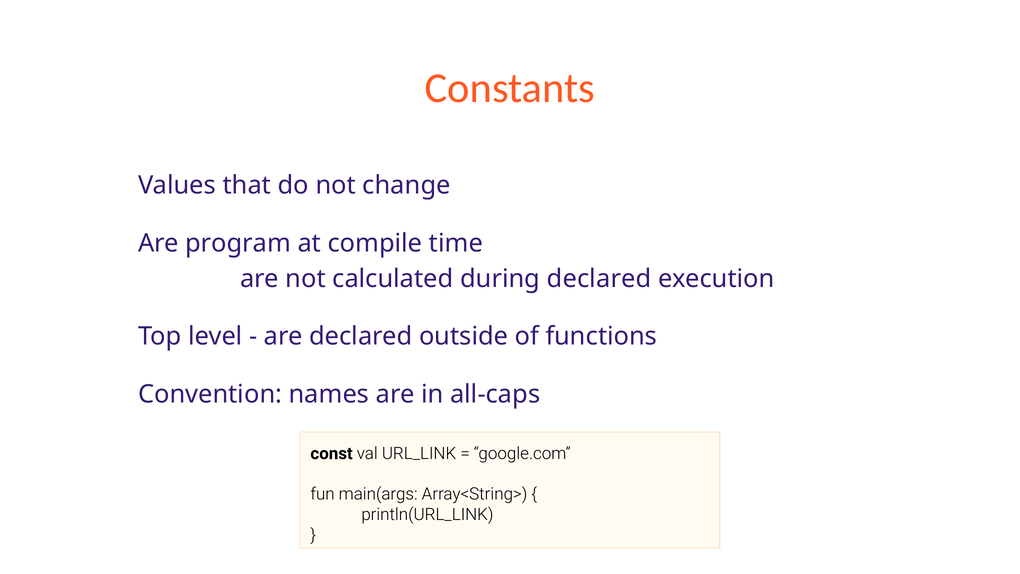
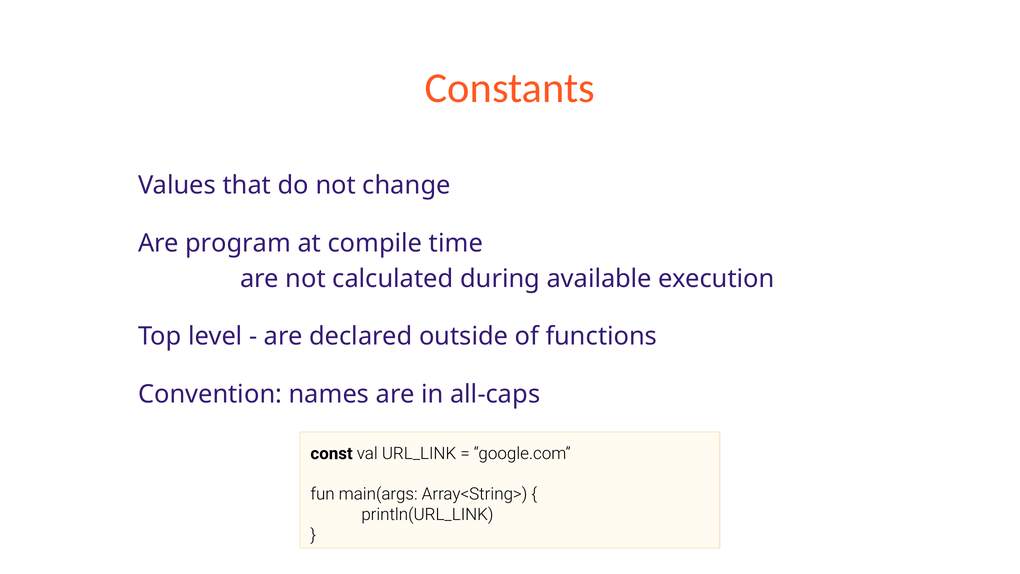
during declared: declared -> available
